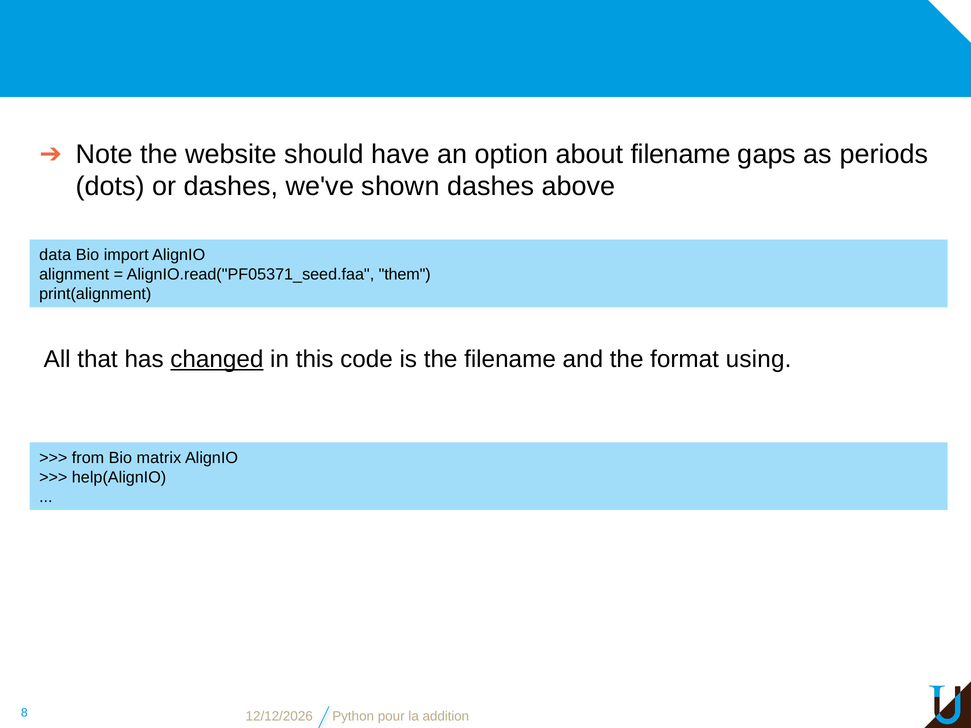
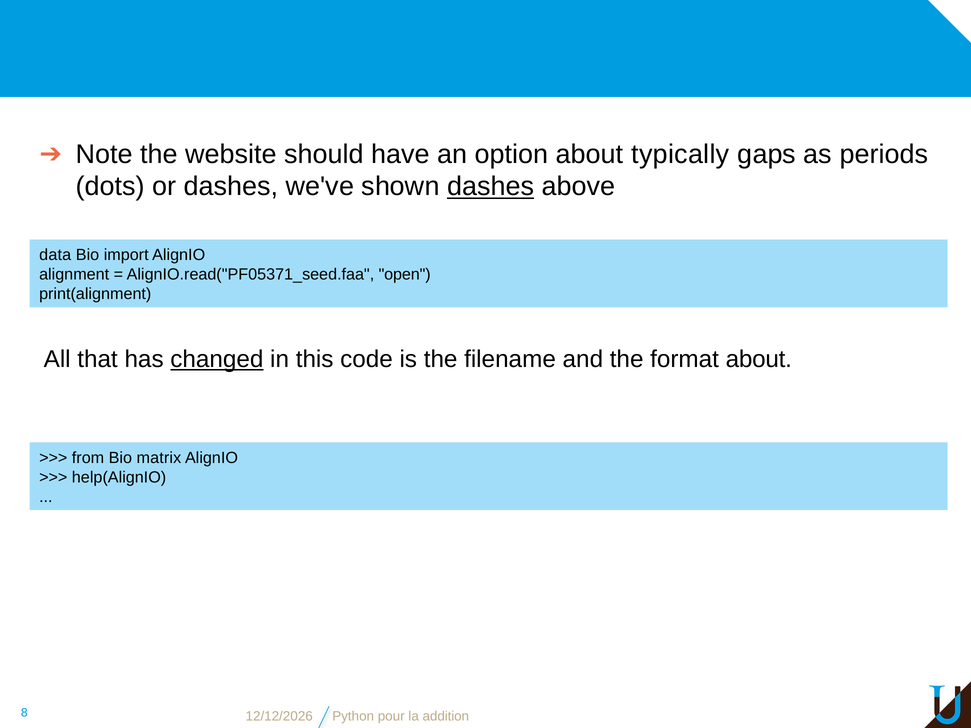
about filename: filename -> typically
dashes at (491, 187) underline: none -> present
them: them -> open
format using: using -> about
